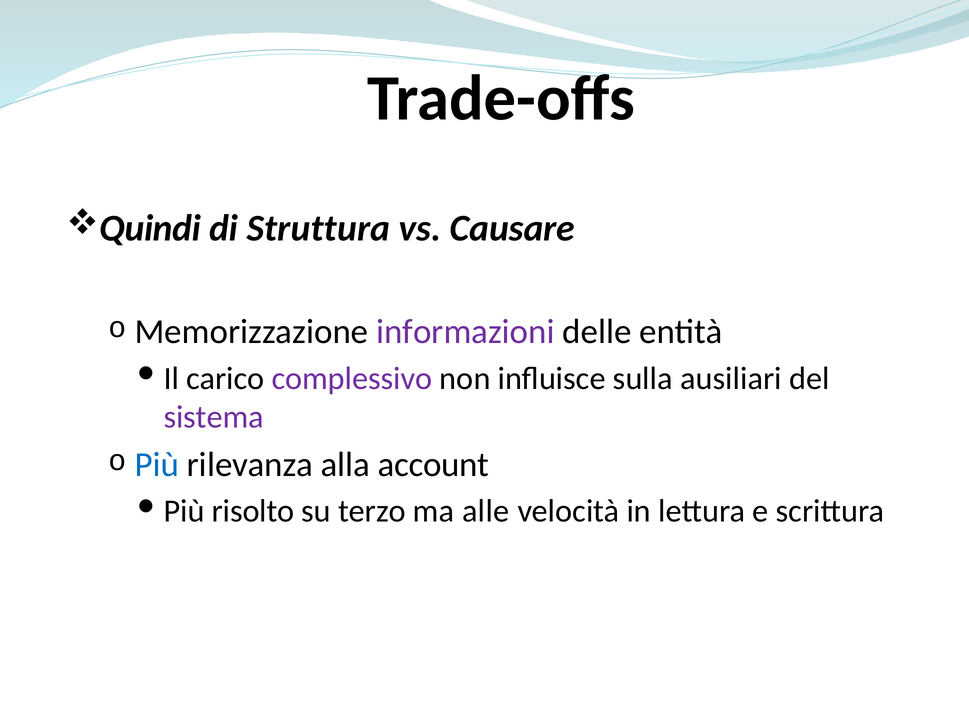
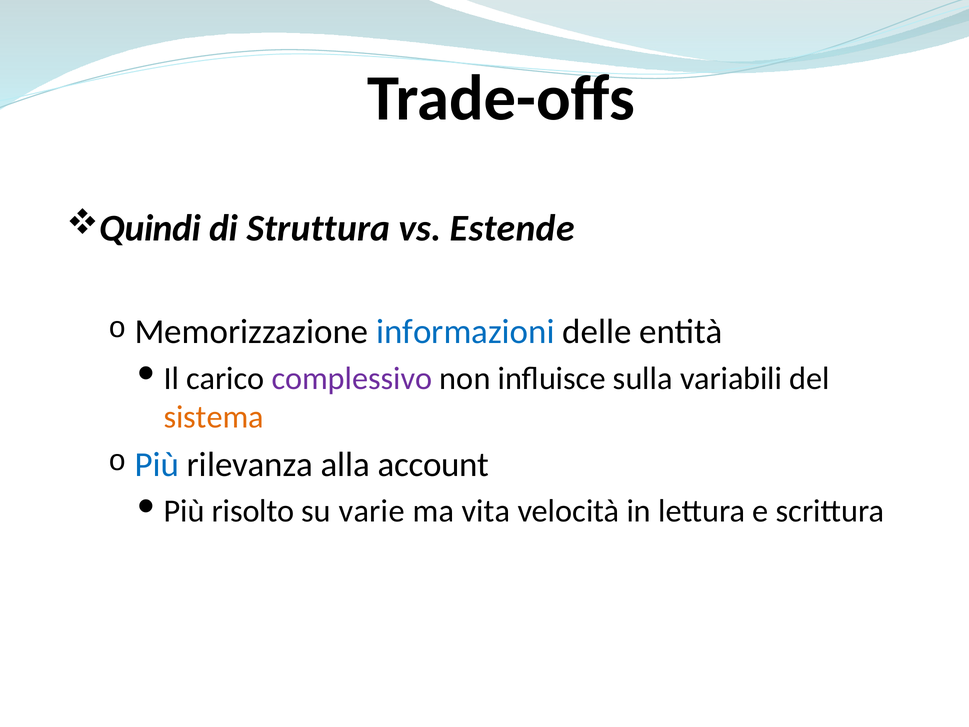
Causare: Causare -> Estende
informazioni colour: purple -> blue
ausiliari: ausiliari -> variabili
sistema colour: purple -> orange
terzo: terzo -> varie
alle: alle -> vita
